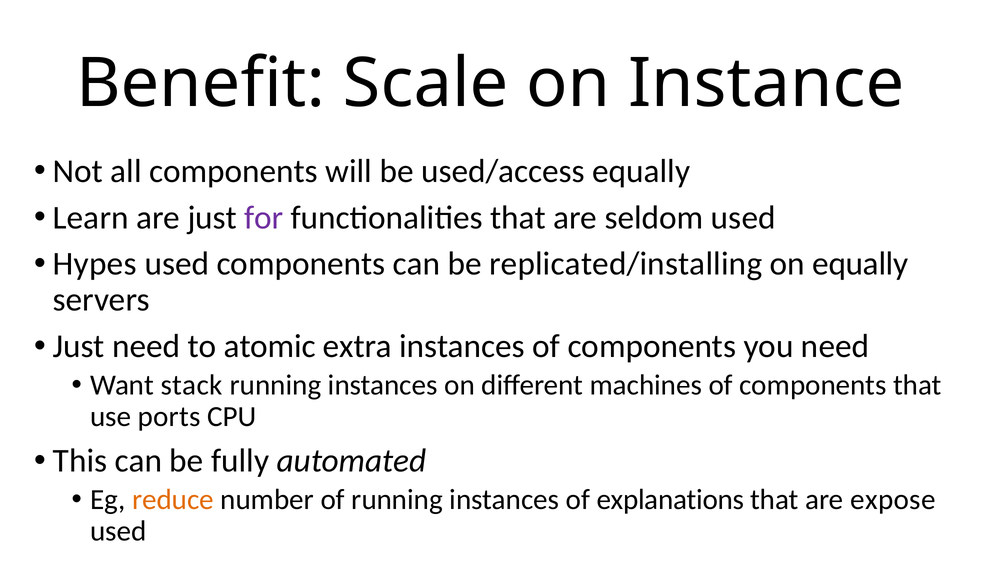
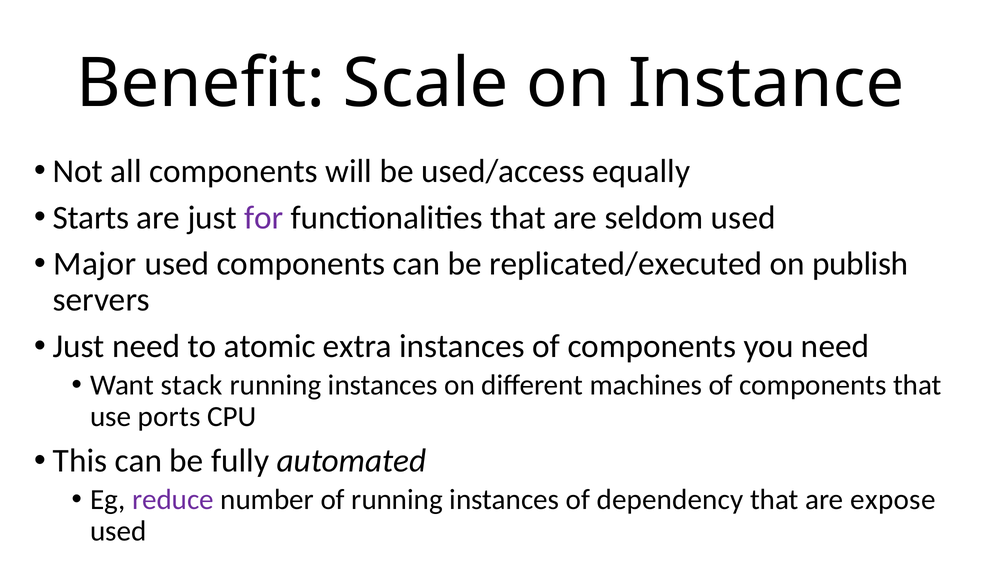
Learn: Learn -> Starts
Hypes: Hypes -> Major
replicated/installing: replicated/installing -> replicated/executed
on equally: equally -> publish
reduce colour: orange -> purple
explanations: explanations -> dependency
